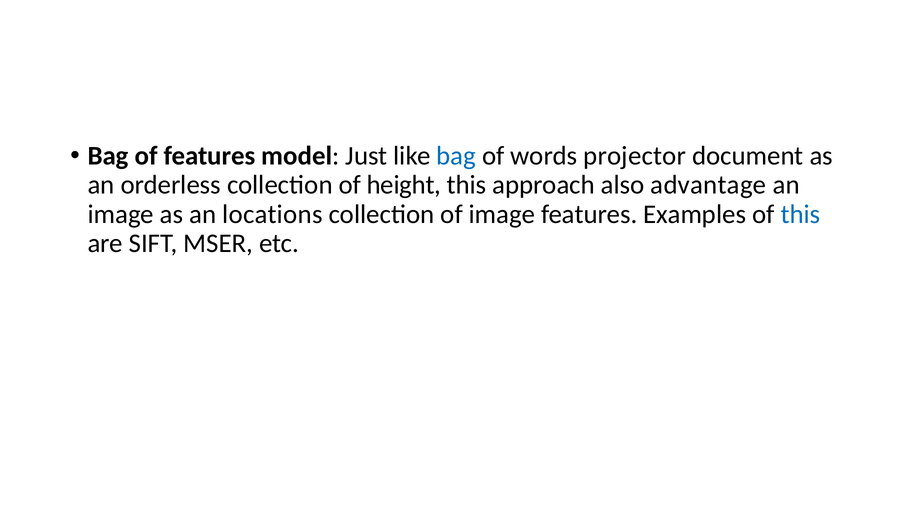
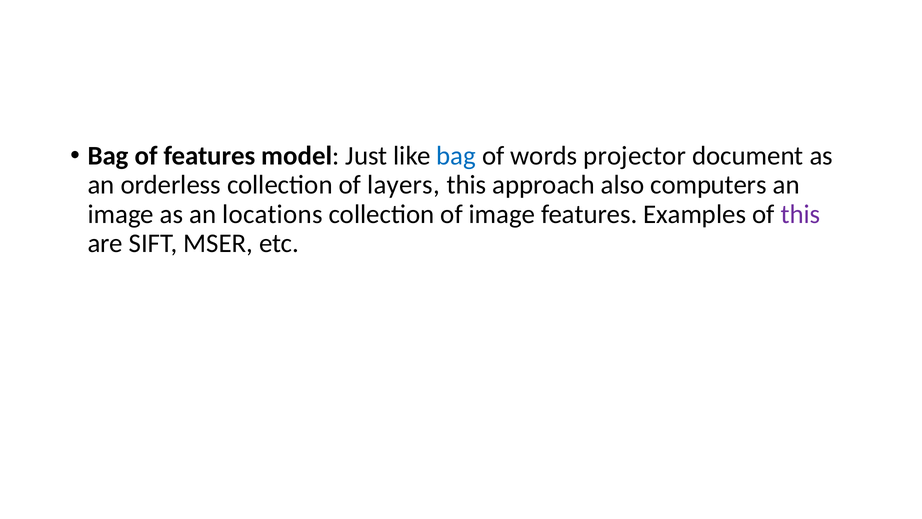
height: height -> layers
advantage: advantage -> computers
this at (800, 214) colour: blue -> purple
